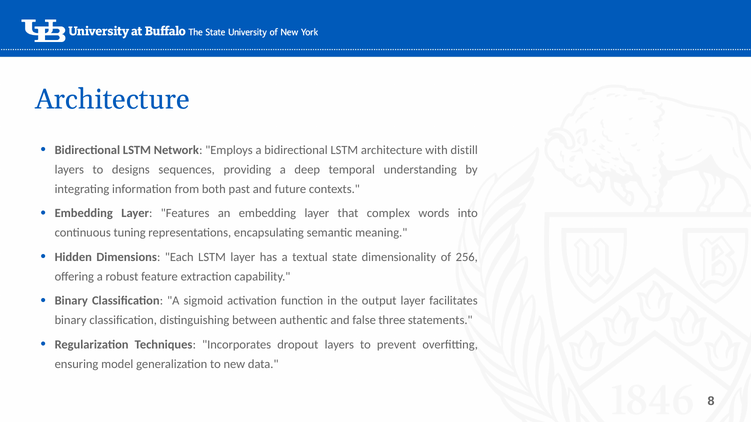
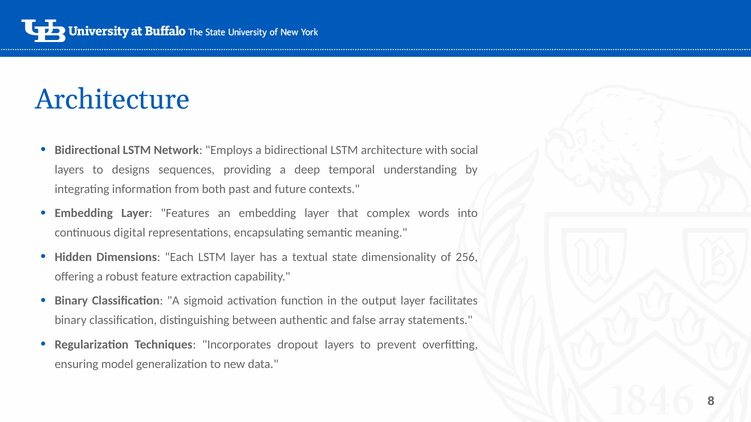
distill: distill -> social
tuning: tuning -> digital
three: three -> array
